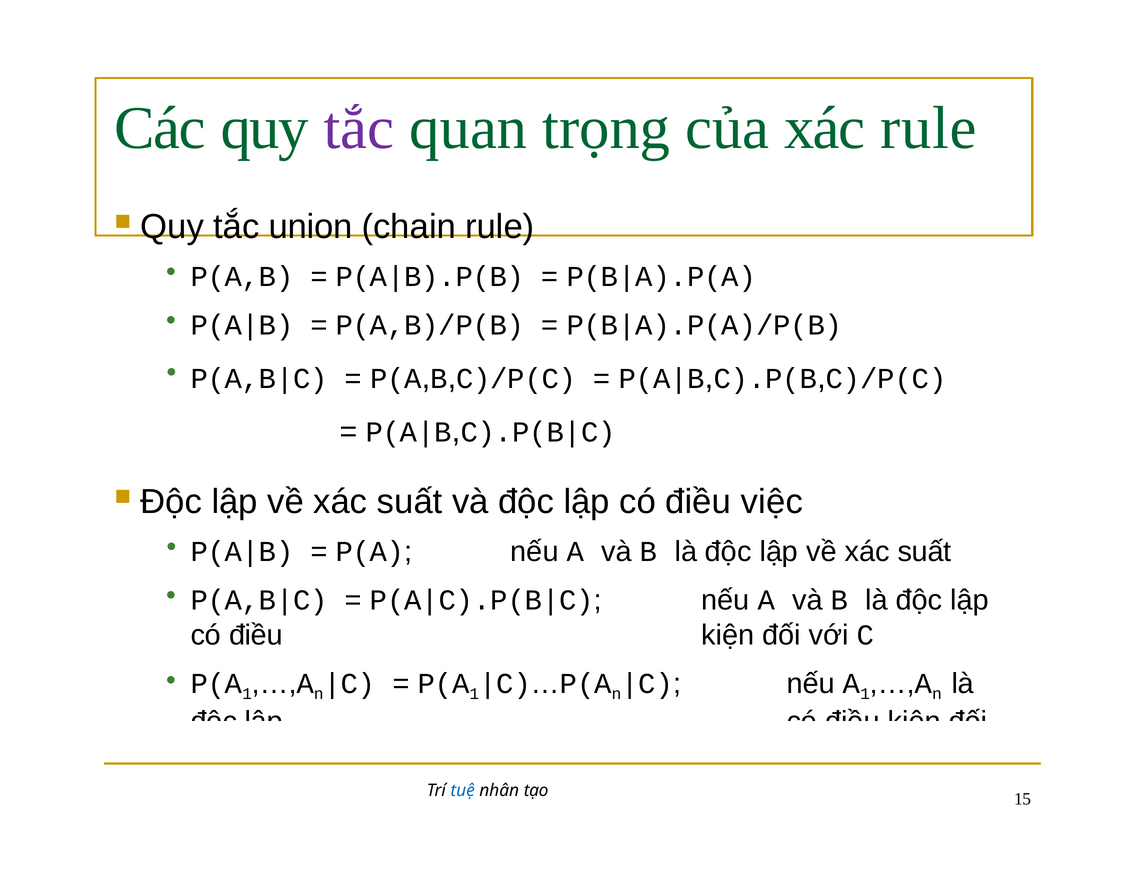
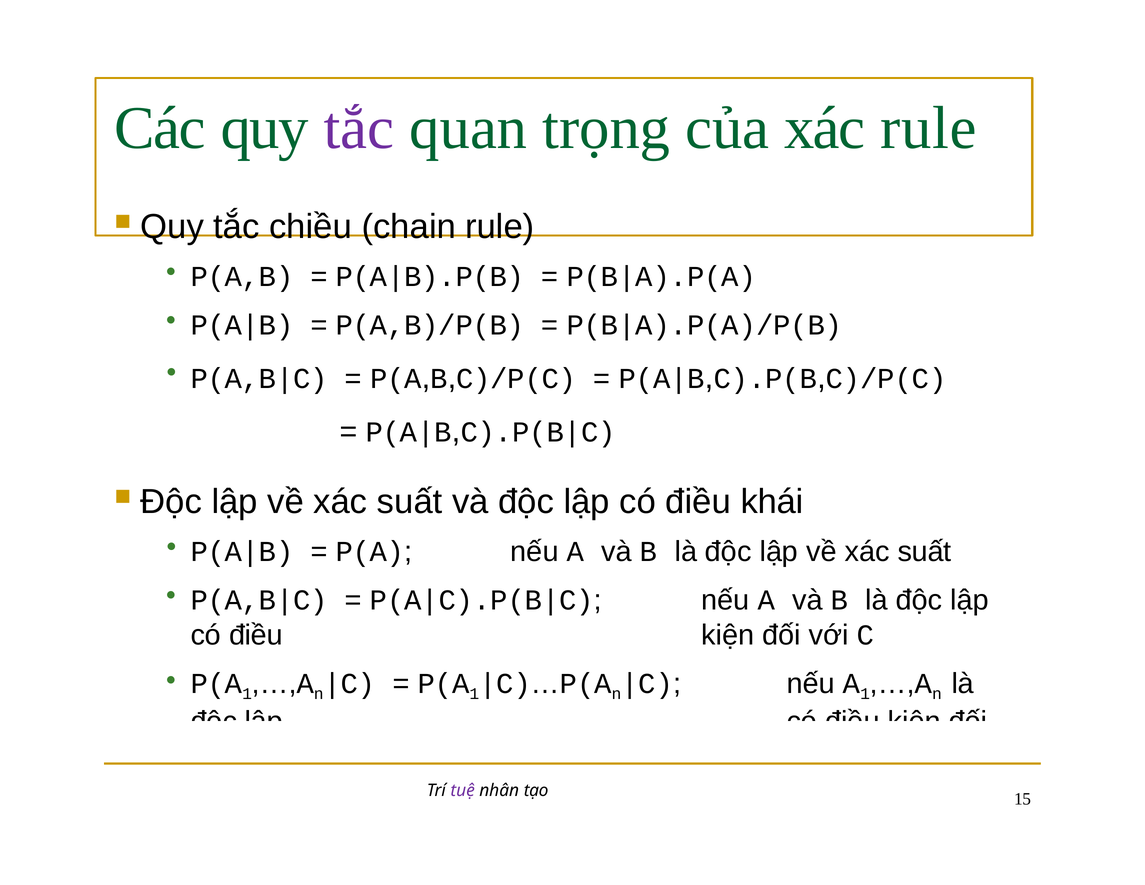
union: union -> chiều
việc: việc -> khái
tuệ colour: blue -> purple
